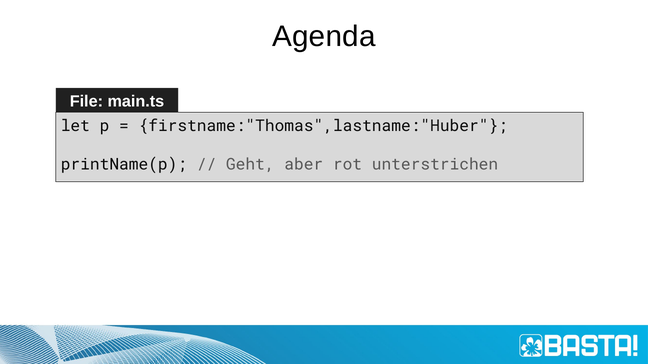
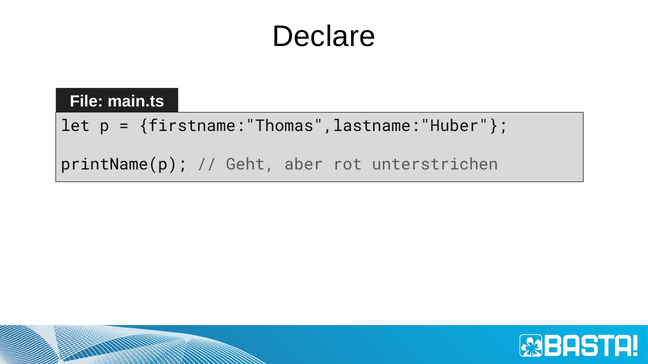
Agenda: Agenda -> Declare
